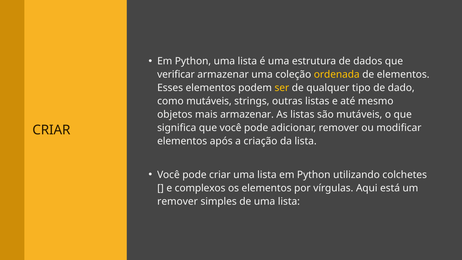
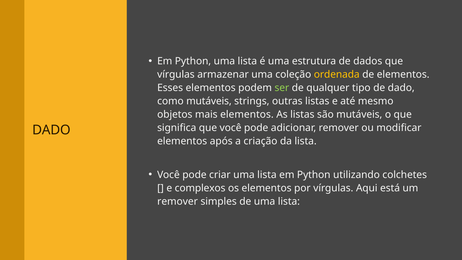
verificar at (176, 75): verificar -> vírgulas
ser colour: yellow -> light green
mais armazenar: armazenar -> elementos
CRIAR at (51, 130): CRIAR -> DADO
